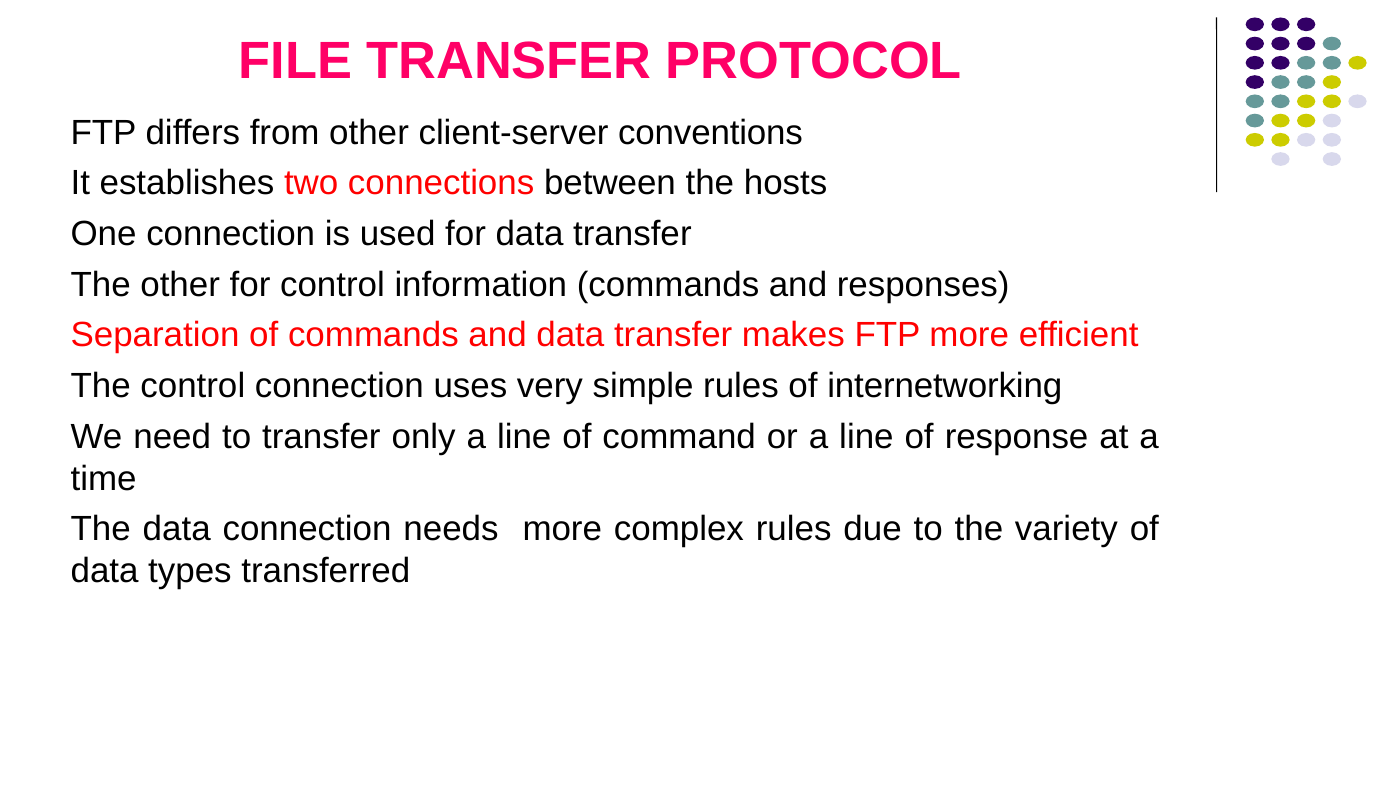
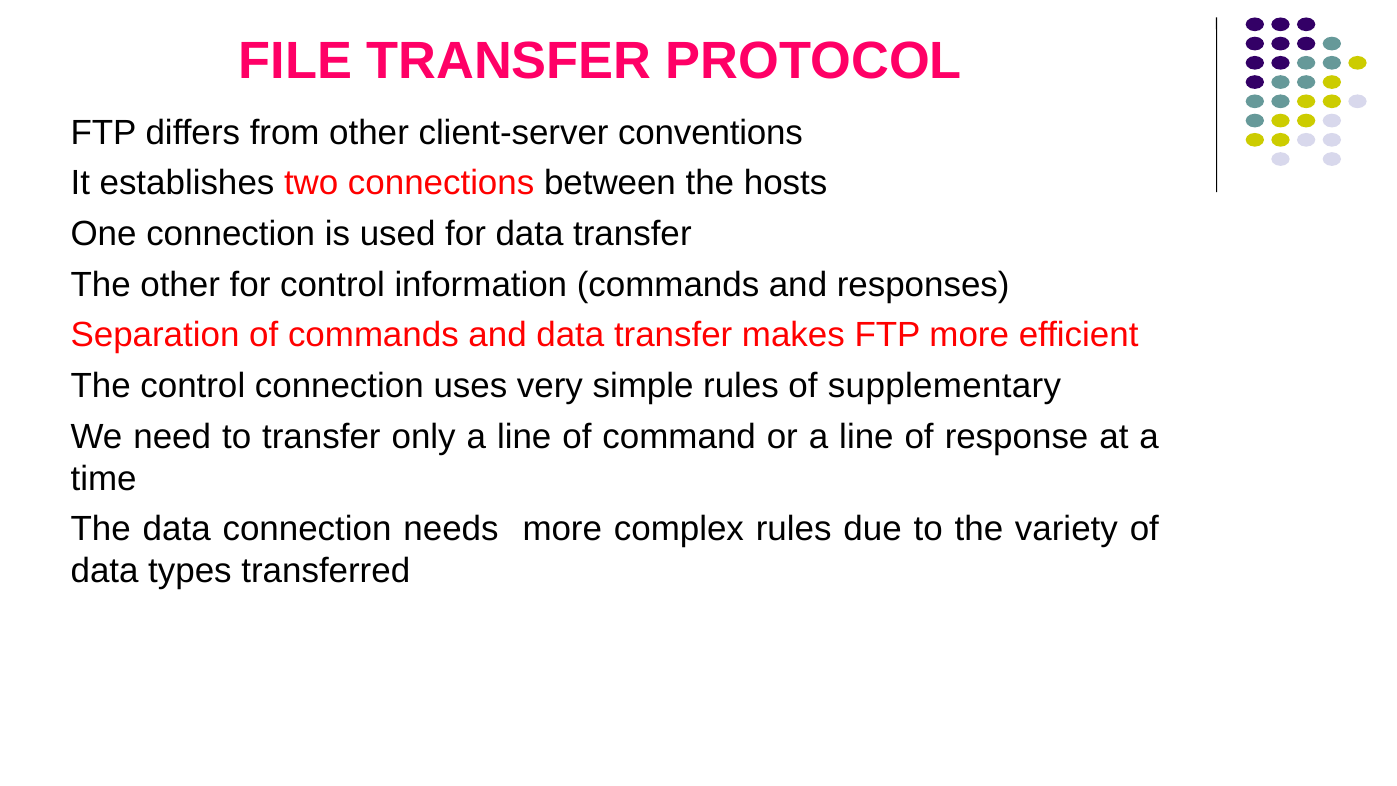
internetworking: internetworking -> supplementary
